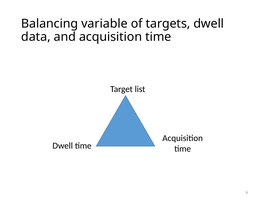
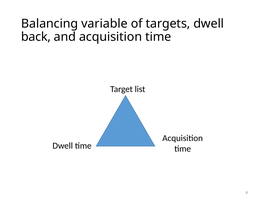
data: data -> back
